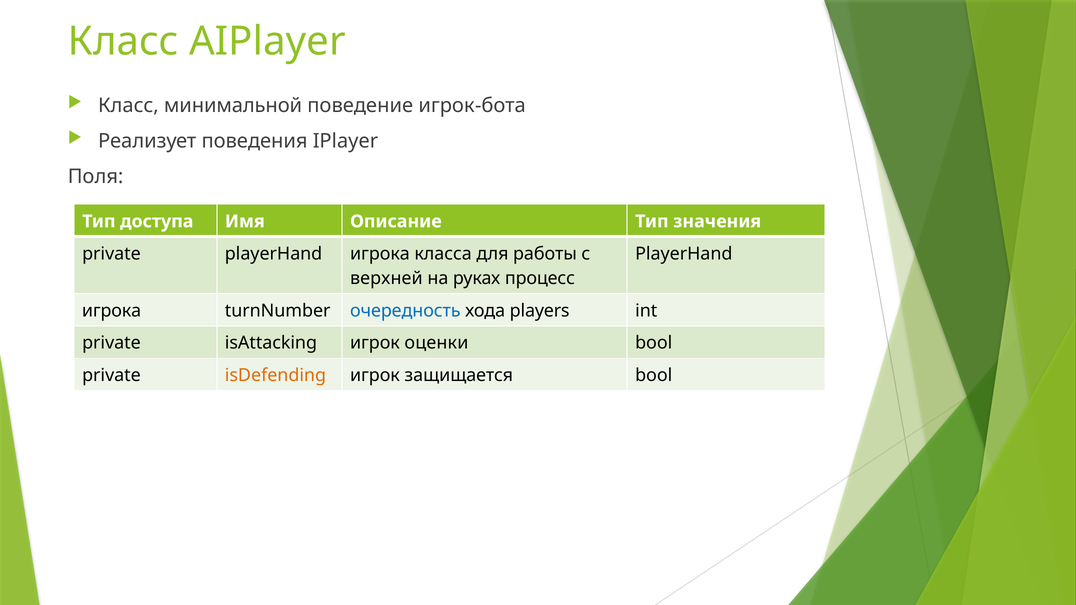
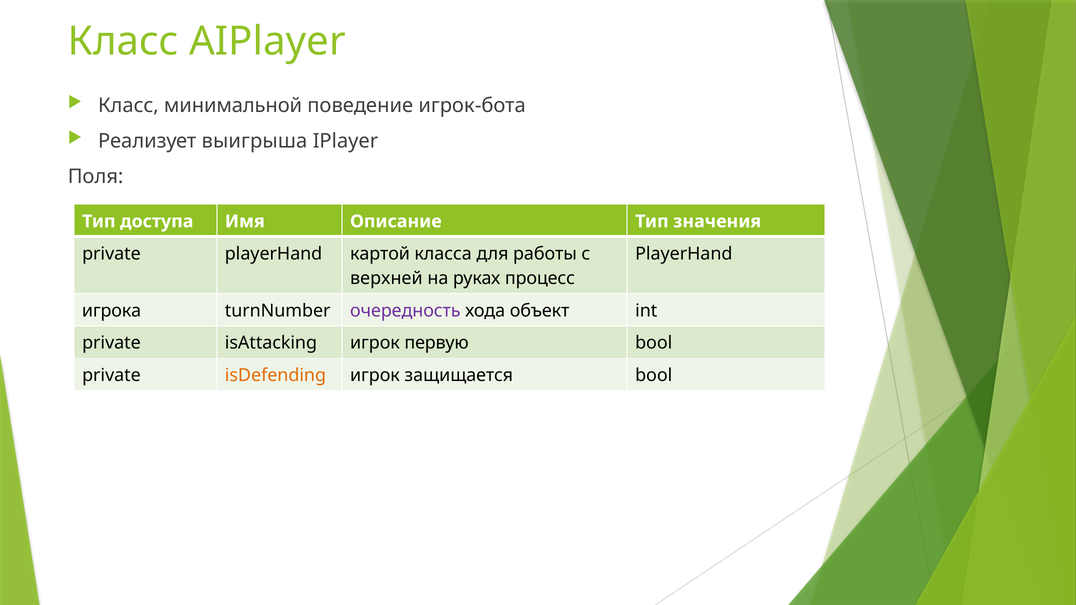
поведения: поведения -> выигрыша
private playerHand игрока: игрока -> картой
очередность colour: blue -> purple
players: players -> объект
оценки: оценки -> первую
